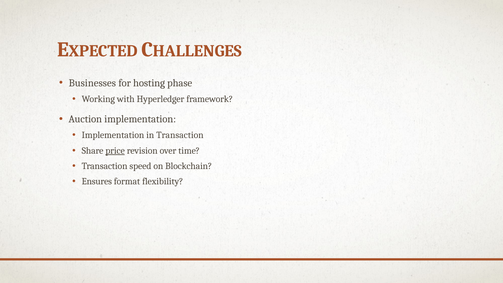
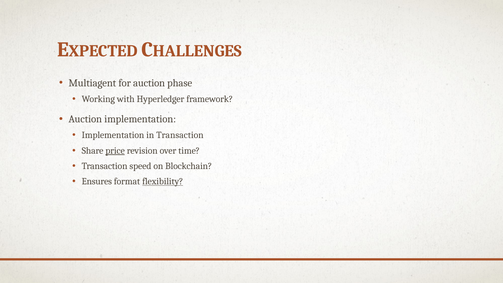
Businesses: Businesses -> Multiagent
for hosting: hosting -> auction
flexibility underline: none -> present
